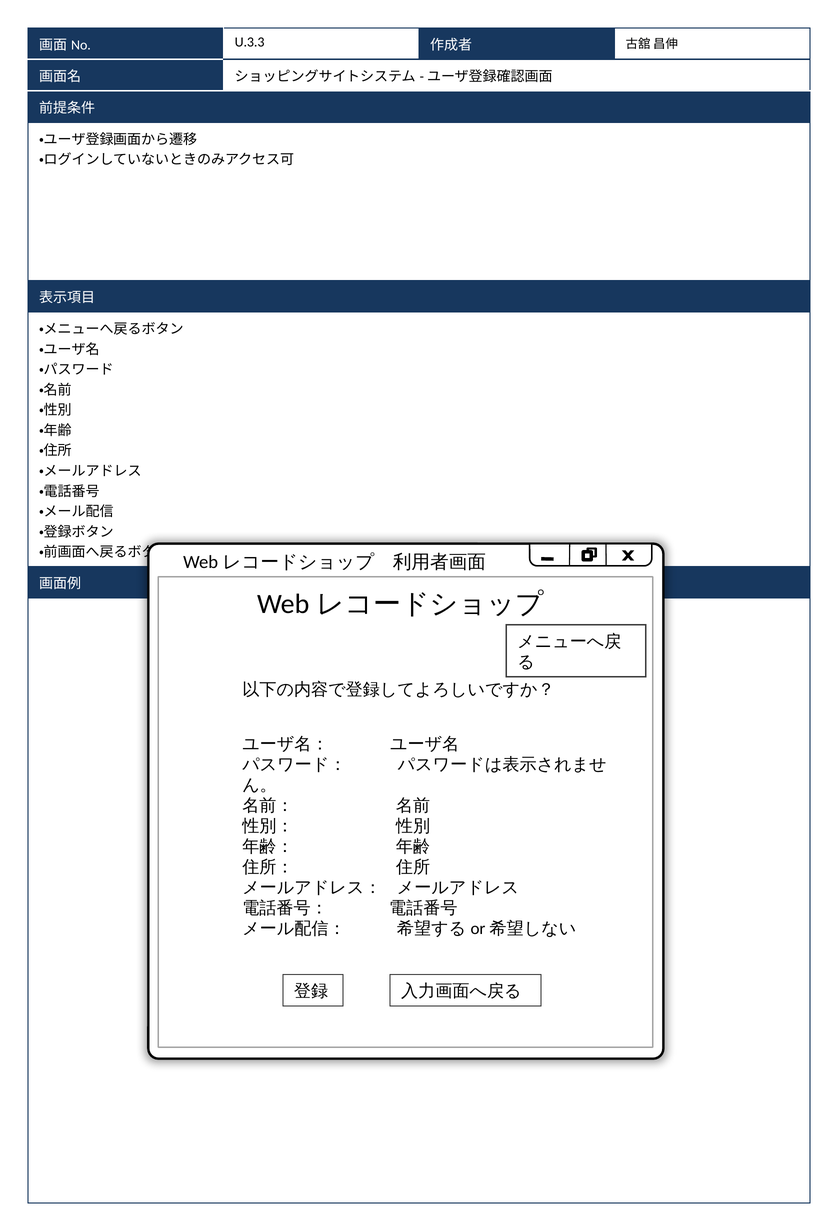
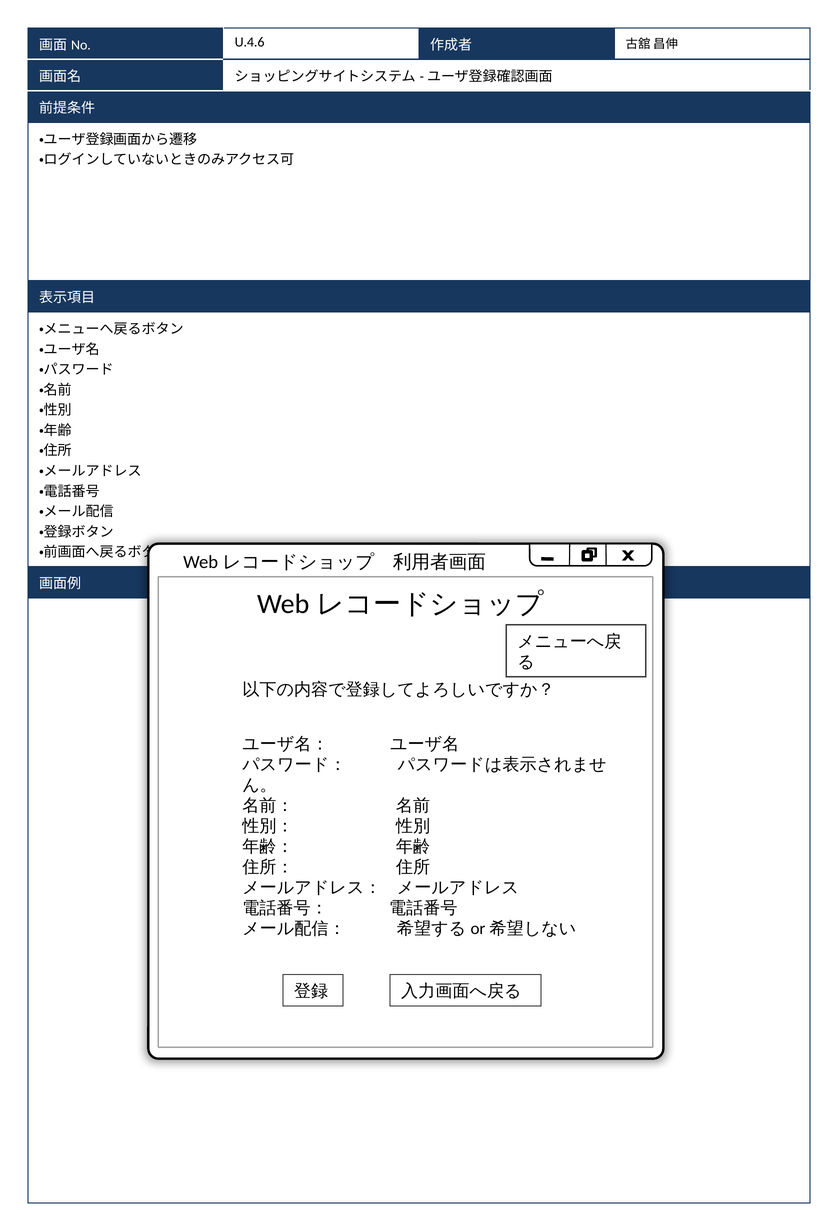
U.3.3: U.3.3 -> U.4.6
